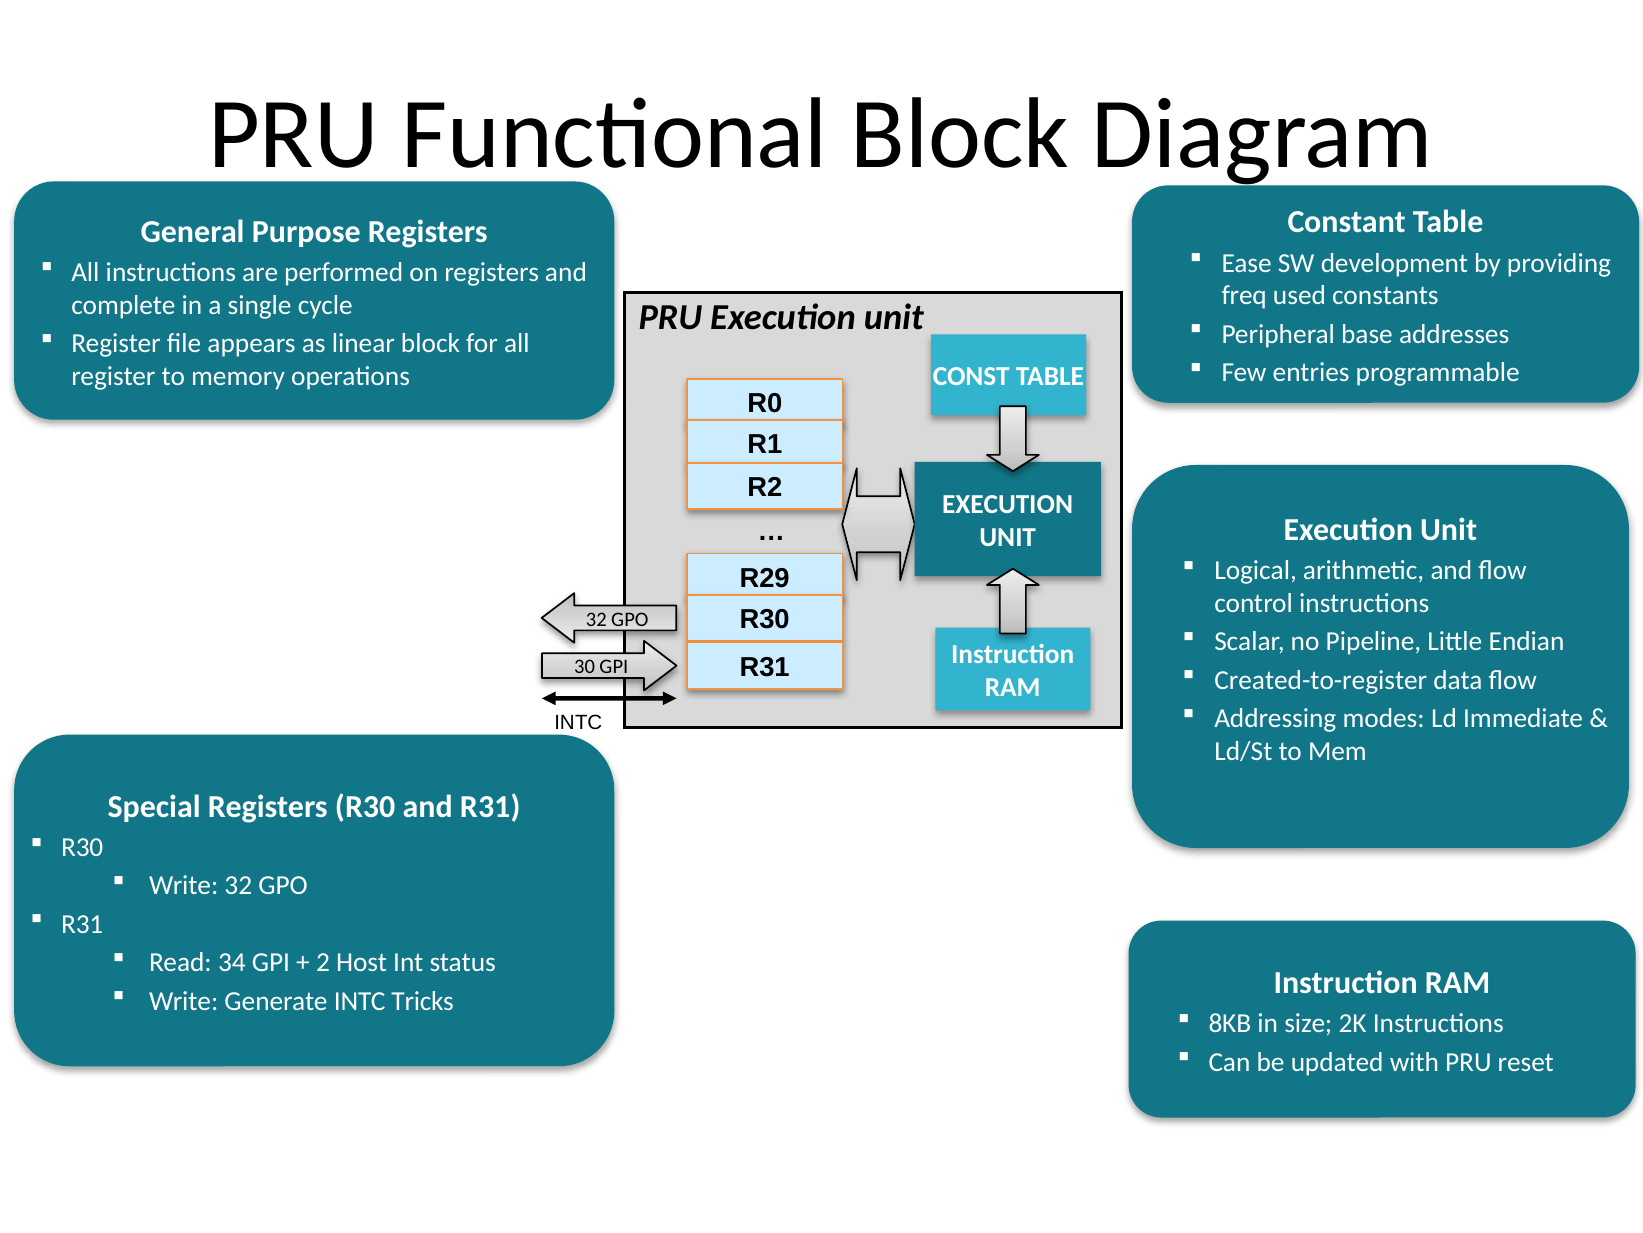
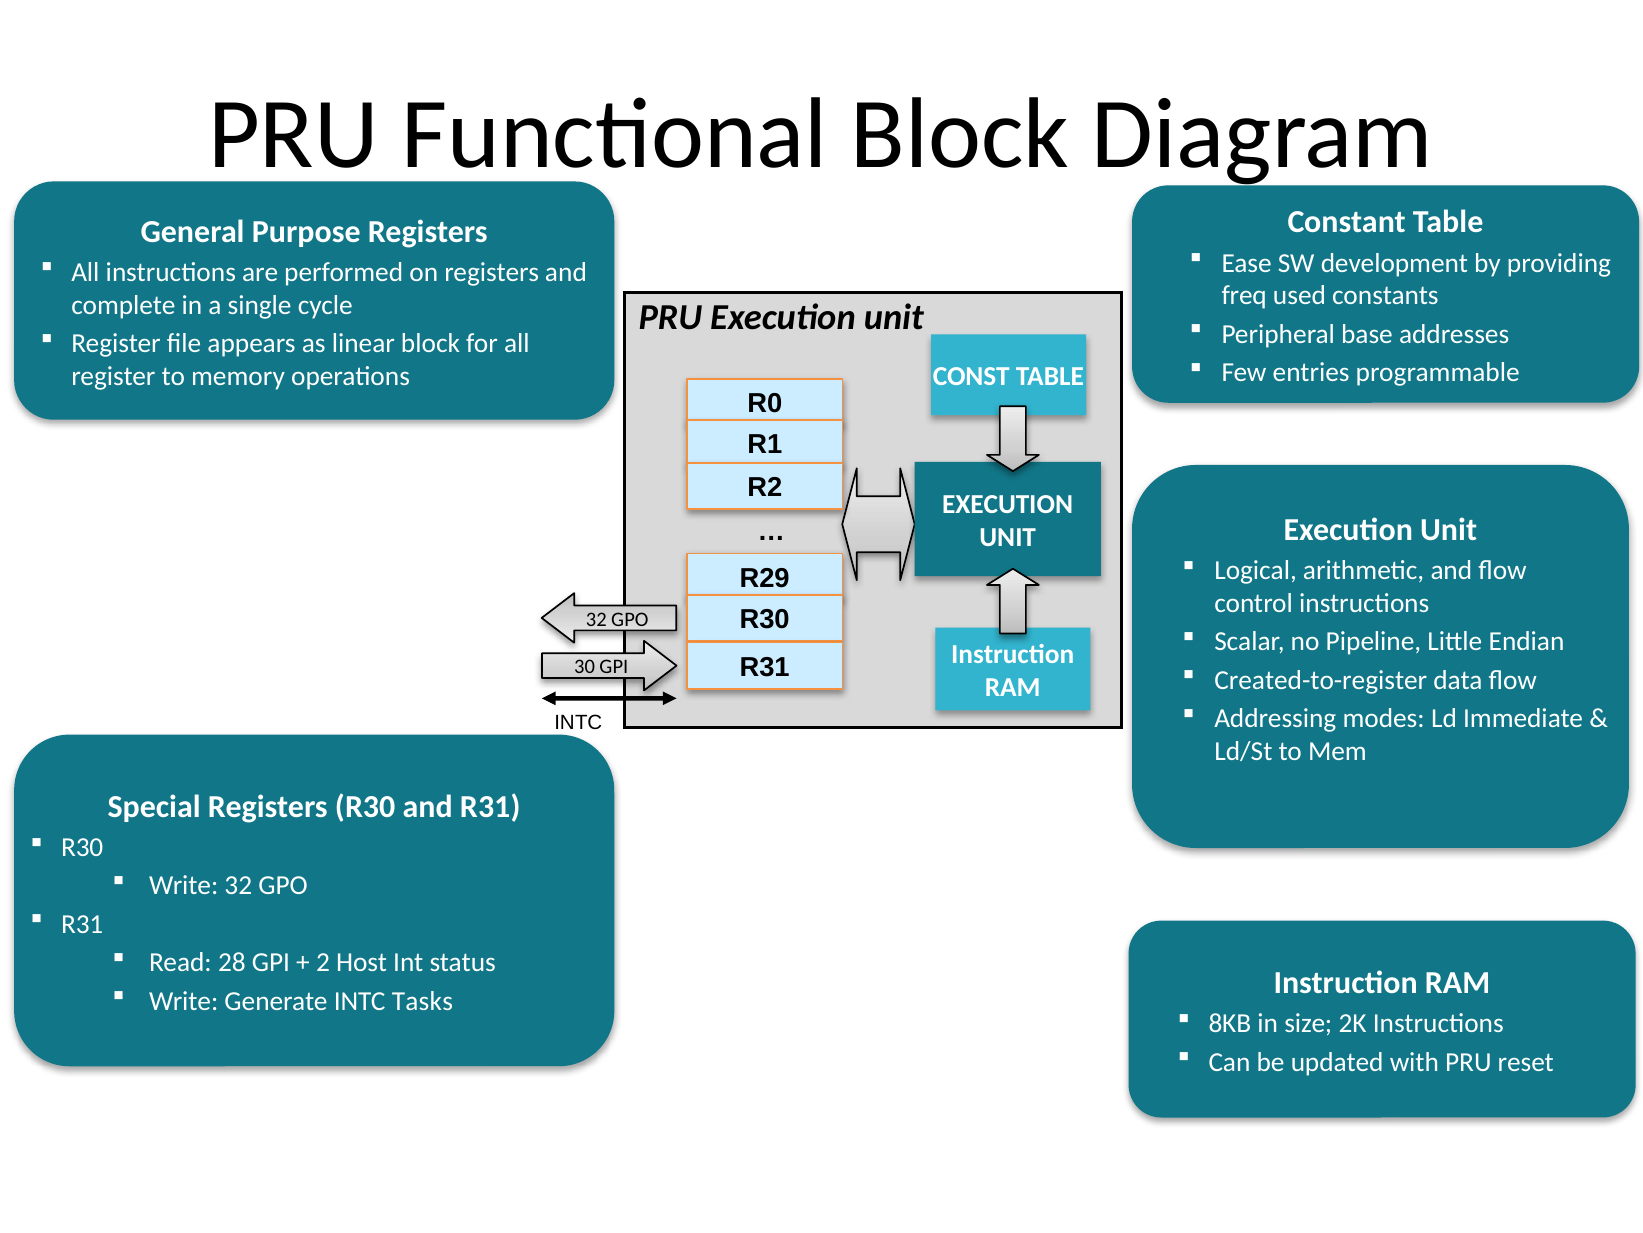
34: 34 -> 28
Tricks: Tricks -> Tasks
